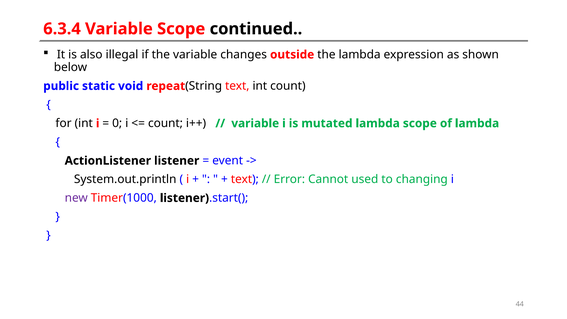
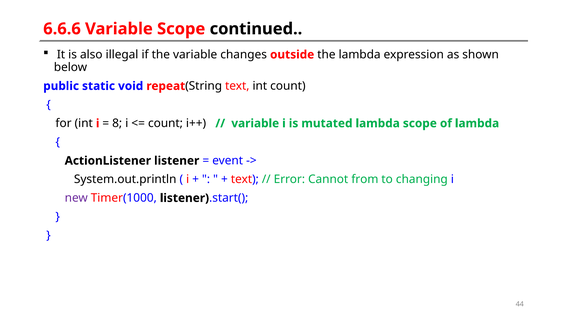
6.3.4: 6.3.4 -> 6.6.6
0: 0 -> 8
used: used -> from
